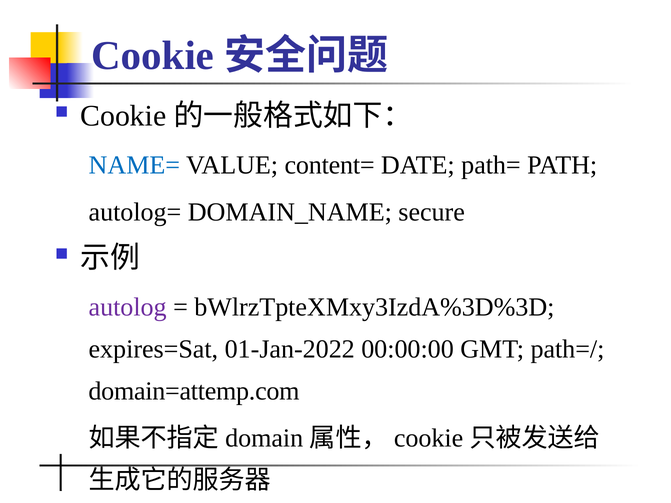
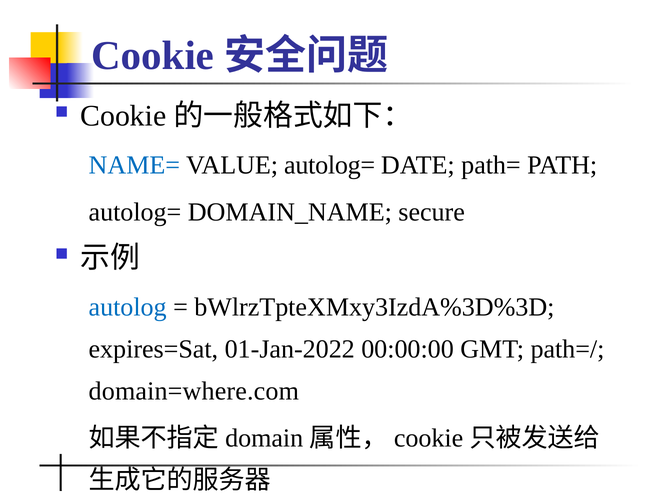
VALUE content=: content= -> autolog=
autolog colour: purple -> blue
domain=attemp.com: domain=attemp.com -> domain=where.com
